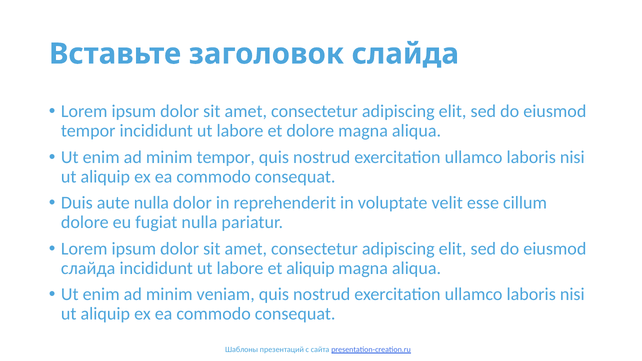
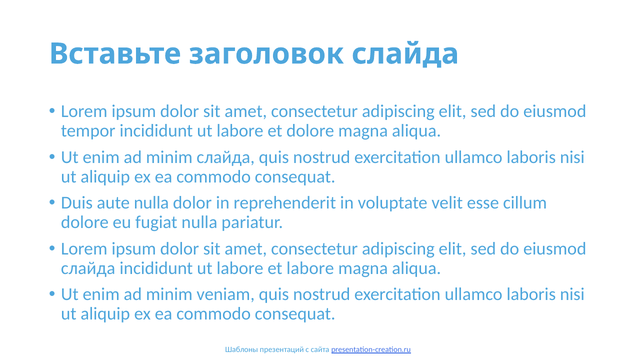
minim tempor: tempor -> слайда
et aliquip: aliquip -> labore
